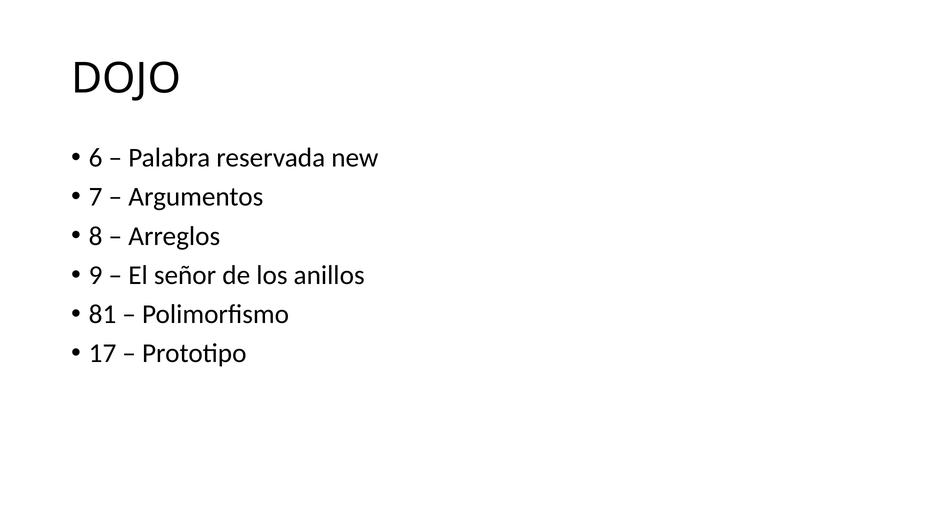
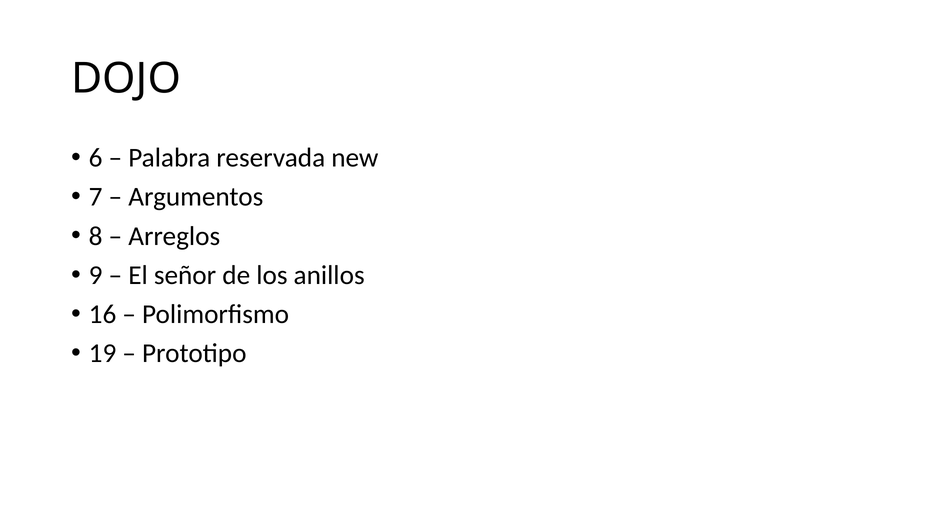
81: 81 -> 16
17: 17 -> 19
